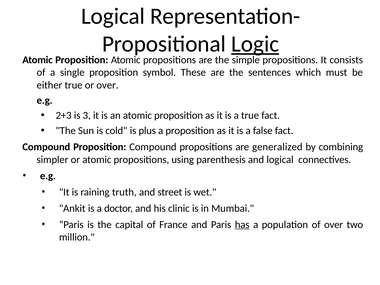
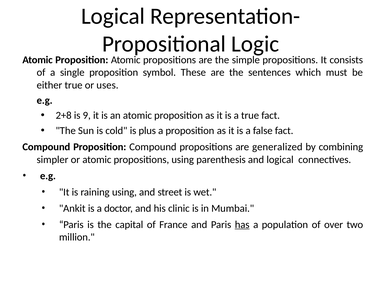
Logic underline: present -> none
or over: over -> uses
2+3: 2+3 -> 2+8
3: 3 -> 9
raining truth: truth -> using
